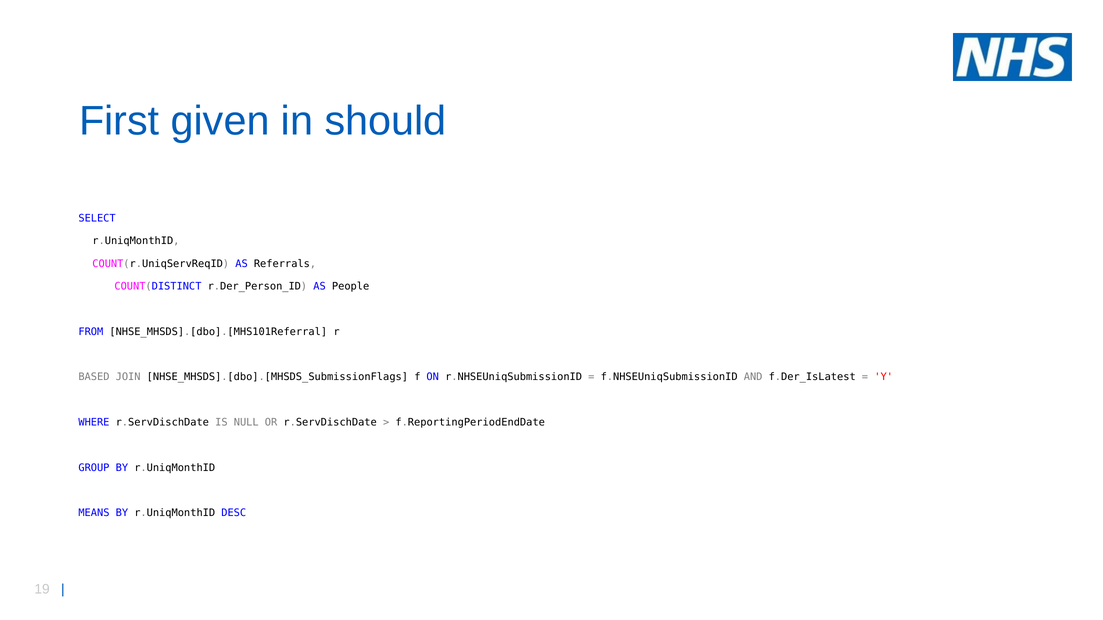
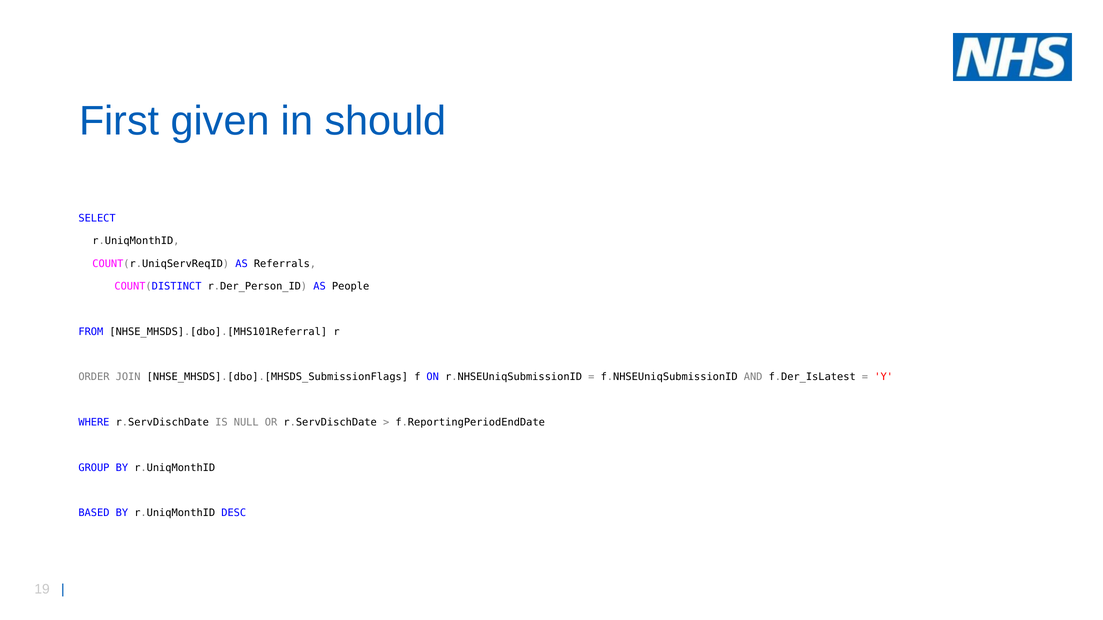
BASED: BASED -> ORDER
MEANS: MEANS -> BASED
